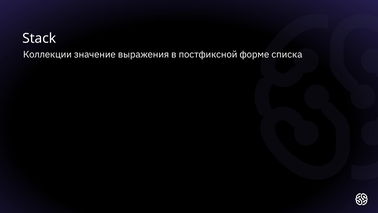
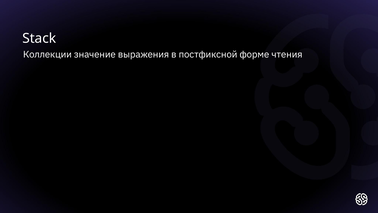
списка: списка -> чтения
